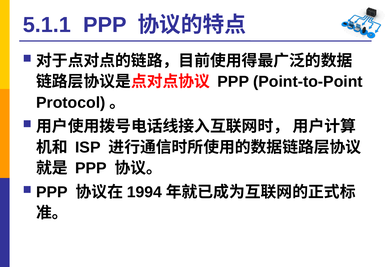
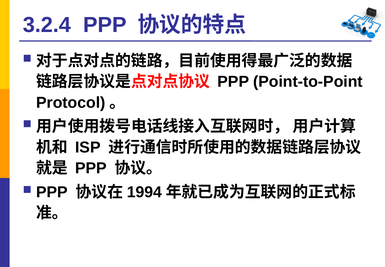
5.1.1: 5.1.1 -> 3.2.4
